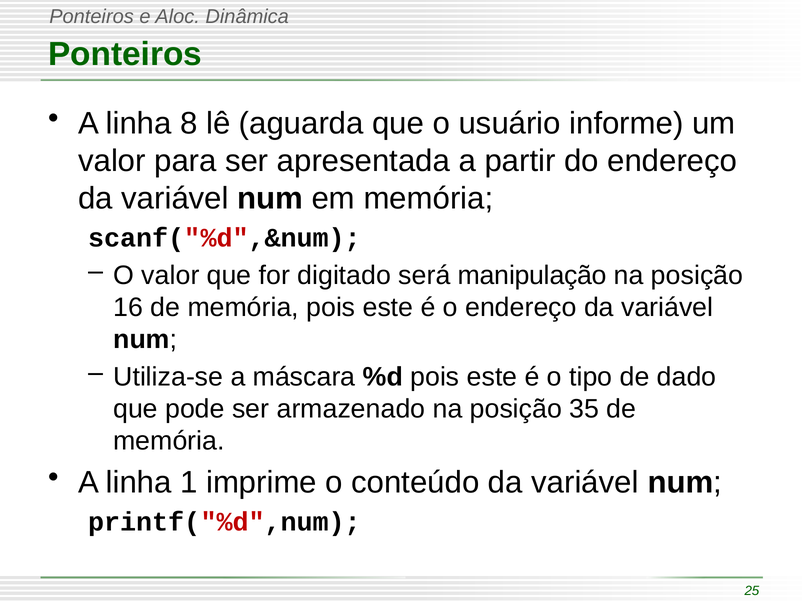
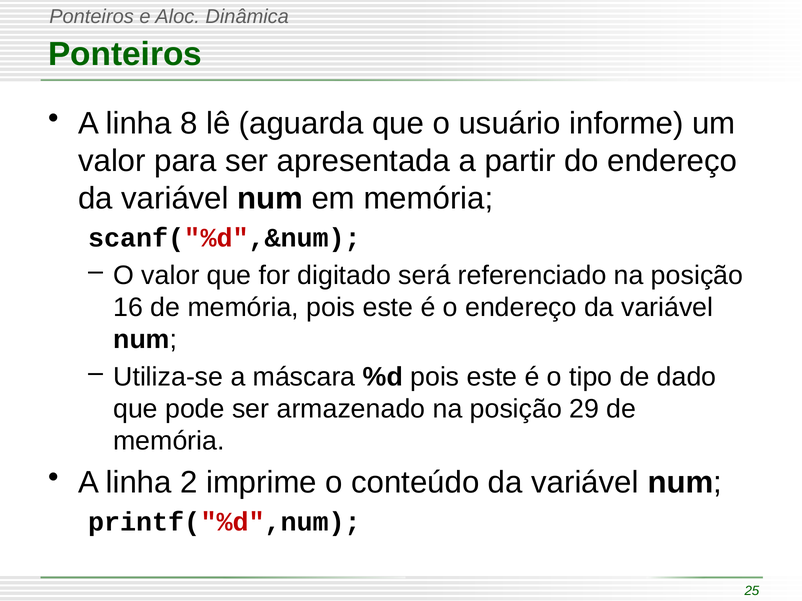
manipulação: manipulação -> referenciado
35: 35 -> 29
1: 1 -> 2
